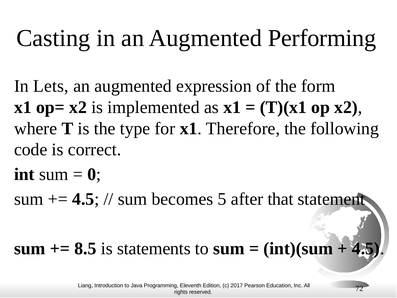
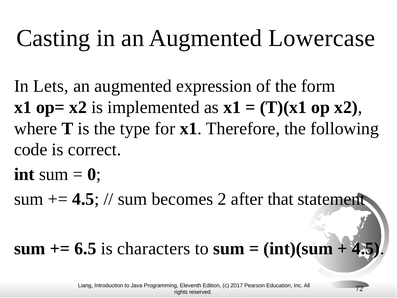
Performing: Performing -> Lowercase
5: 5 -> 2
8.5: 8.5 -> 6.5
statements: statements -> characters
